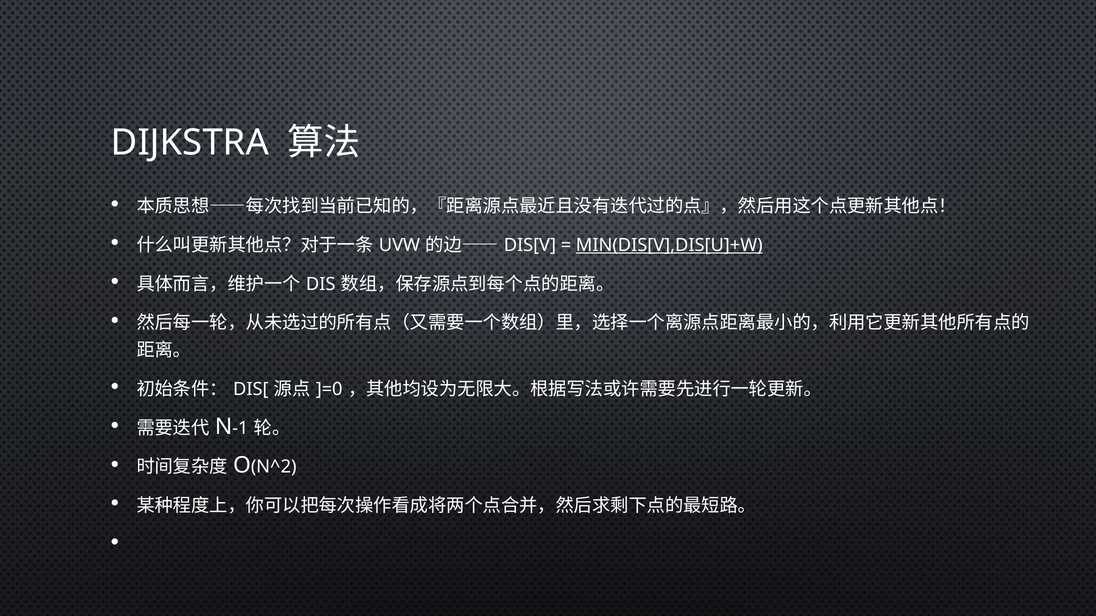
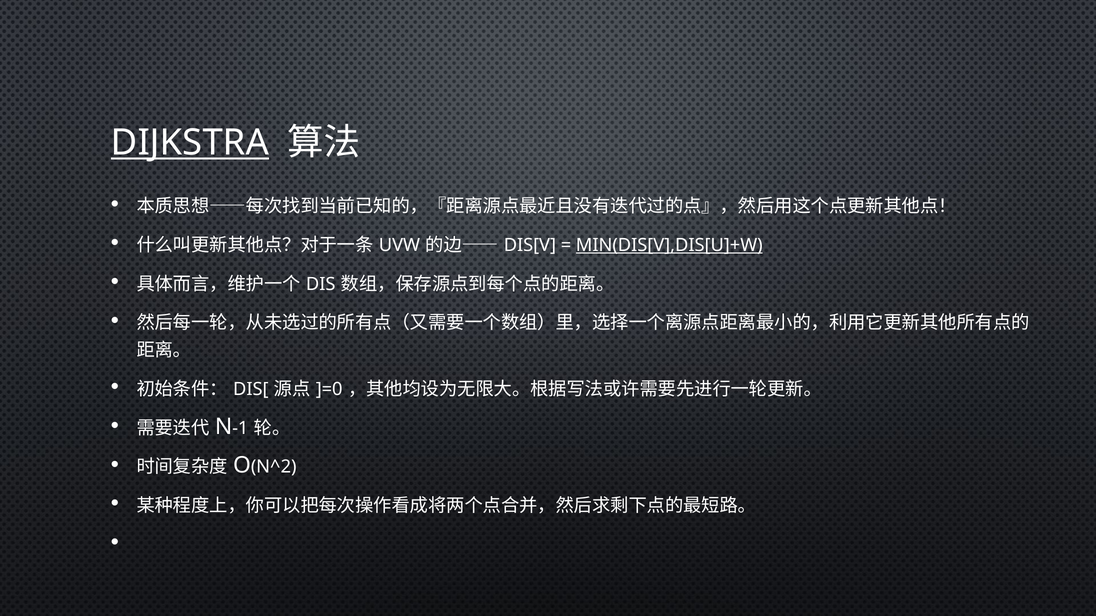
DIJKSTRA underline: none -> present
